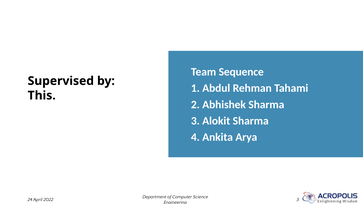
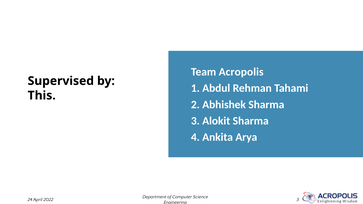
Sequence: Sequence -> Acropolis
